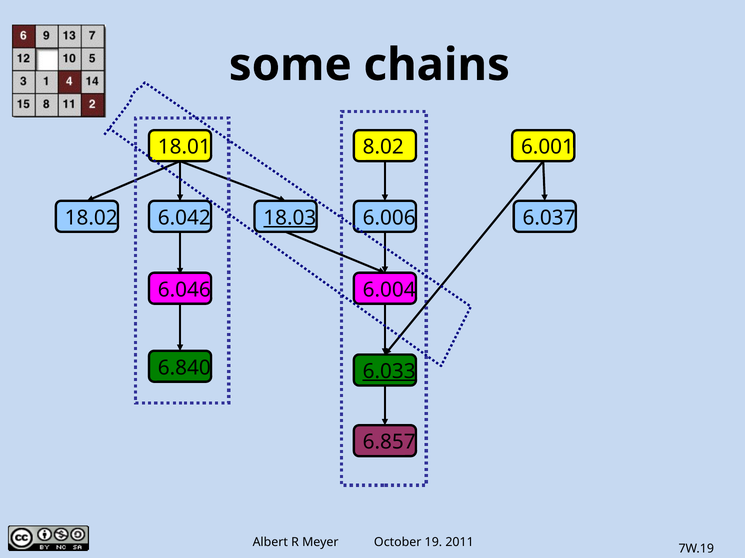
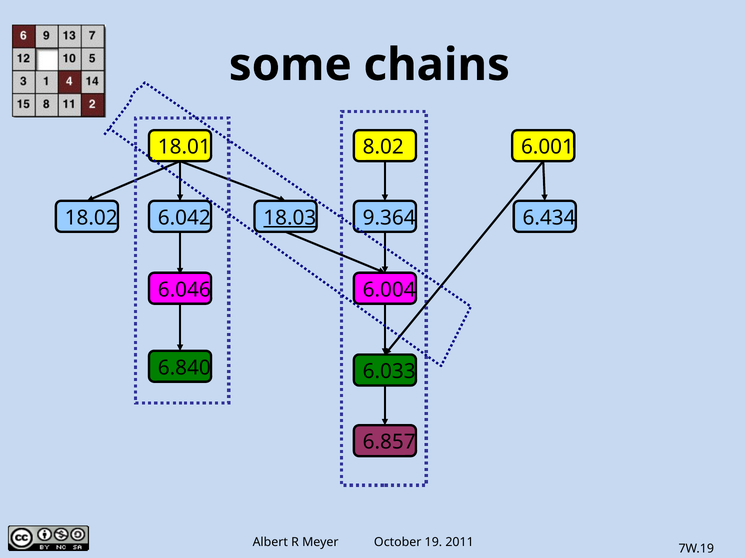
6.006: 6.006 -> 9.364
6.037: 6.037 -> 6.434
6.033 underline: present -> none
